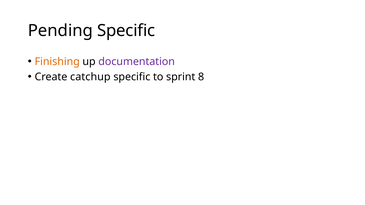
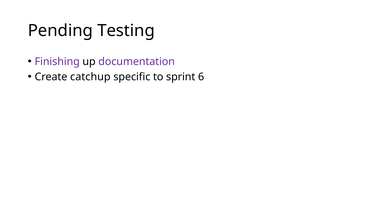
Pending Specific: Specific -> Testing
Finishing colour: orange -> purple
8: 8 -> 6
